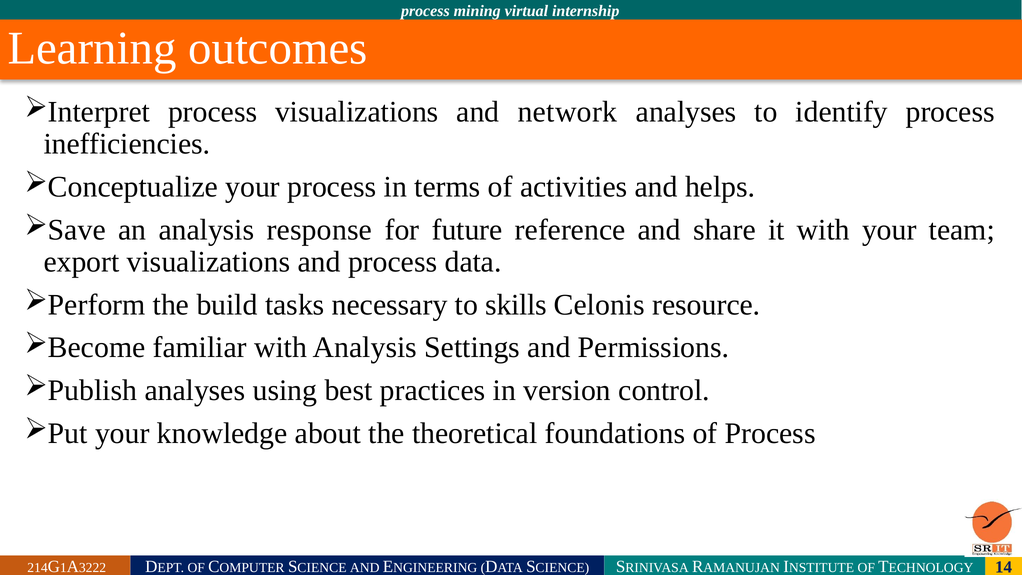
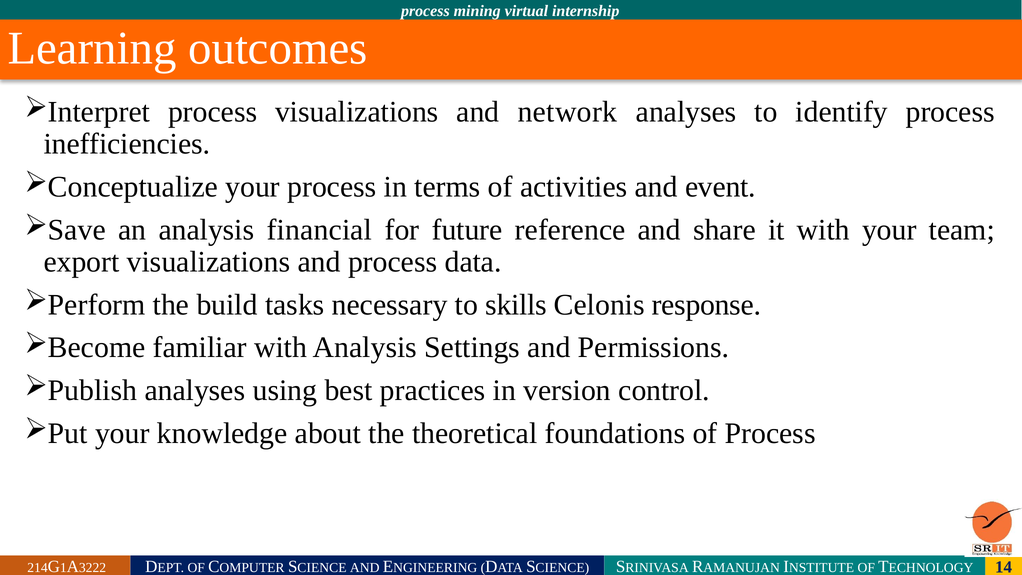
helps: helps -> event
response: response -> financial
resource: resource -> response
